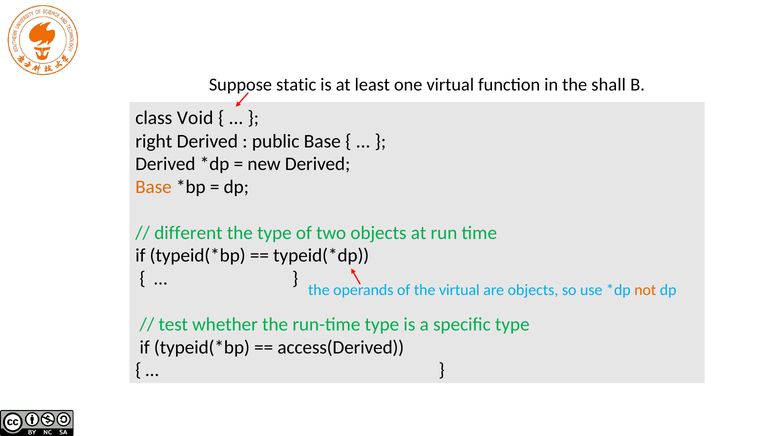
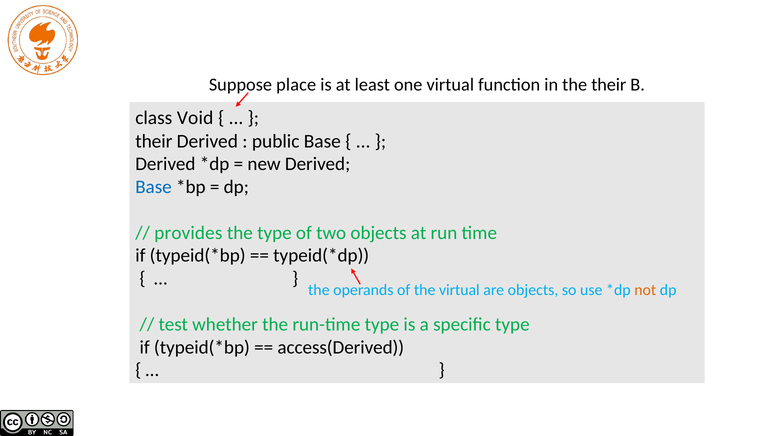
static: static -> place
the shall: shall -> their
right at (154, 141): right -> their
Base at (153, 187) colour: orange -> blue
different: different -> provides
